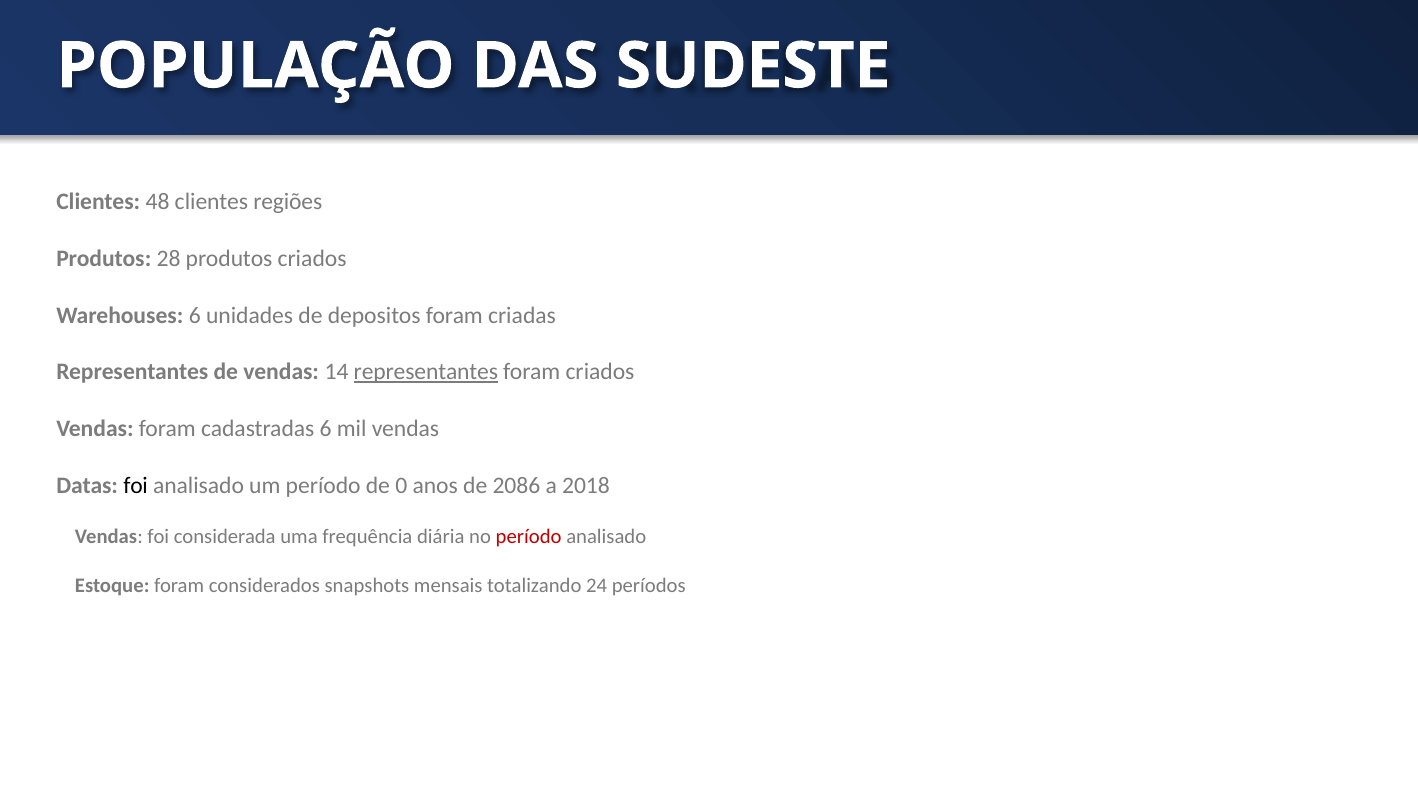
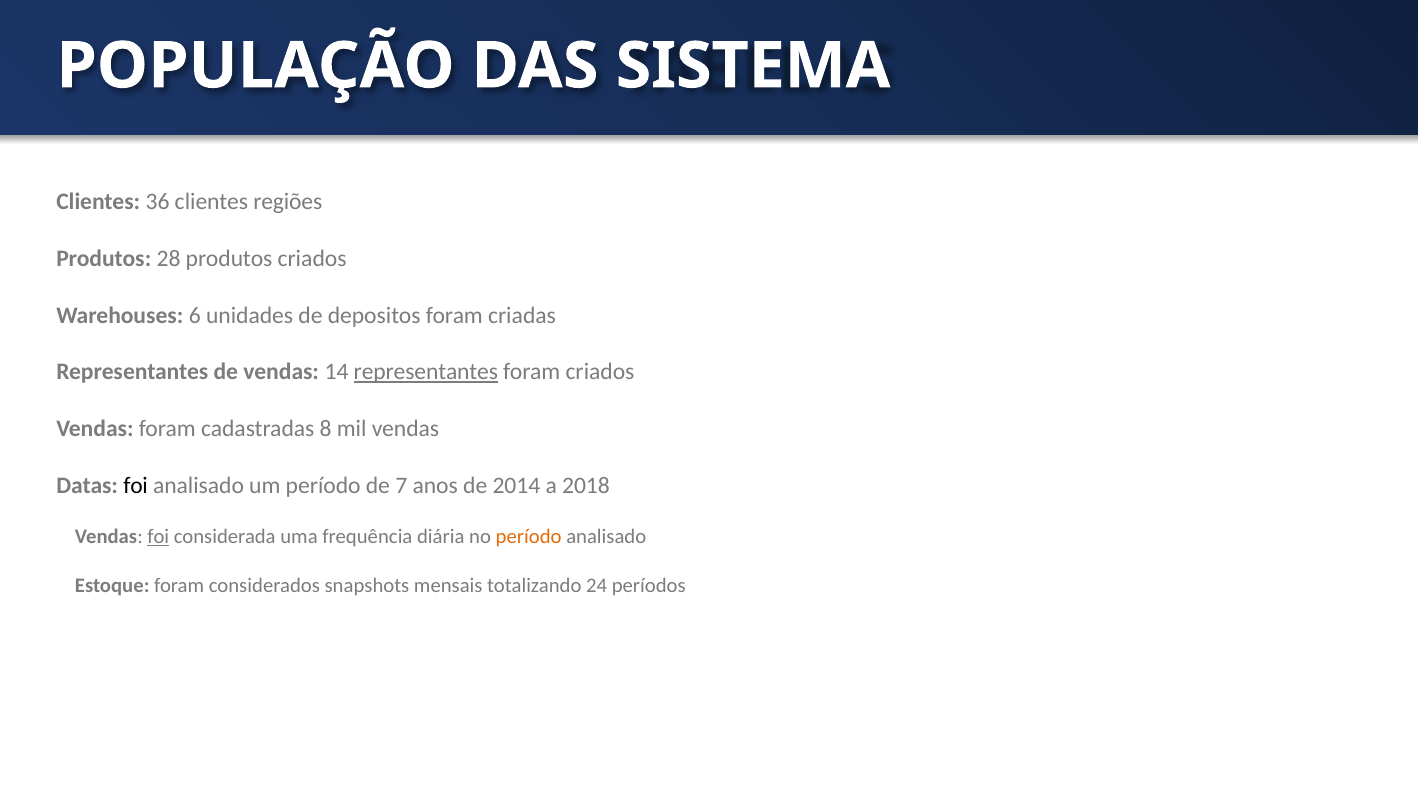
SUDESTE: SUDESTE -> SISTEMA
48: 48 -> 36
cadastradas 6: 6 -> 8
0: 0 -> 7
2086: 2086 -> 2014
foi at (158, 537) underline: none -> present
período at (529, 537) colour: red -> orange
